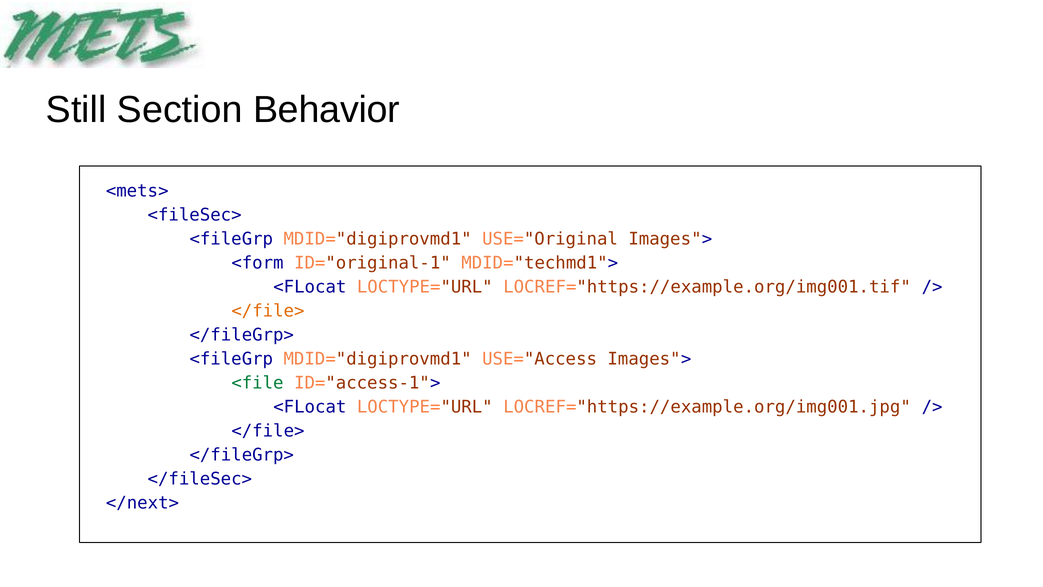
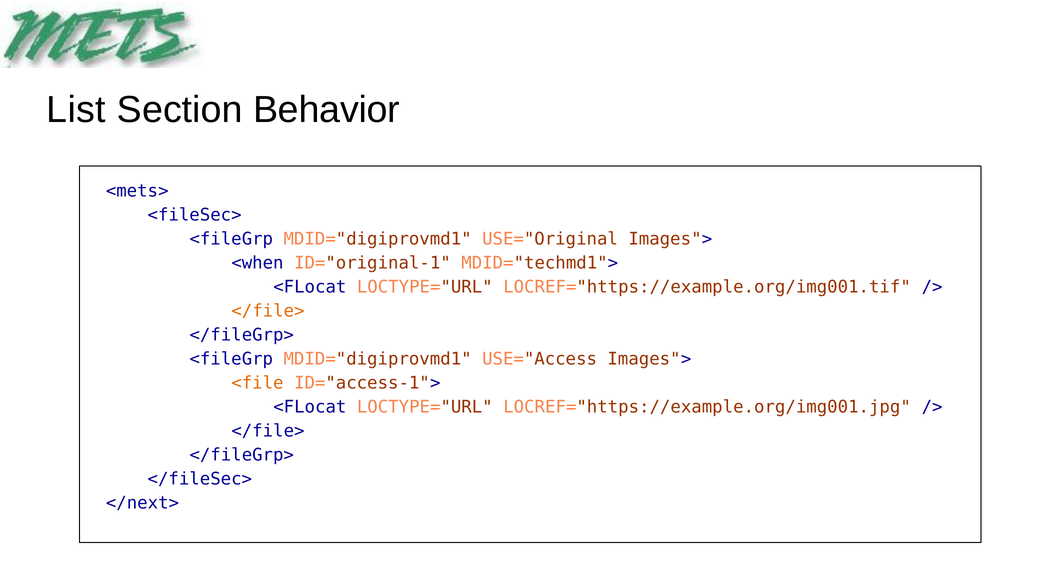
Still: Still -> List
<form: <form -> <when
<file colour: green -> orange
